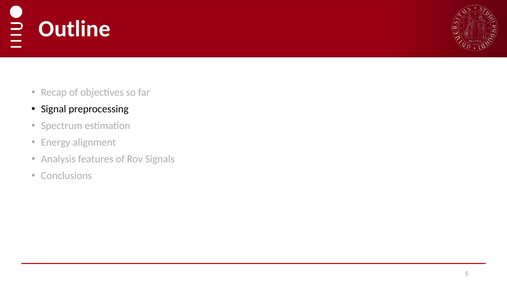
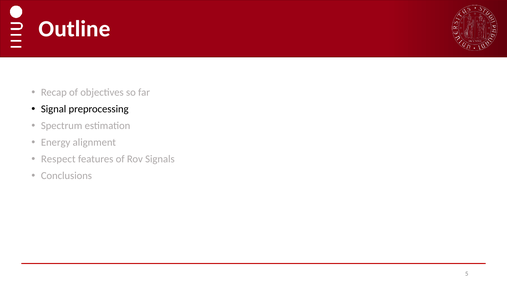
Analysis: Analysis -> Respect
